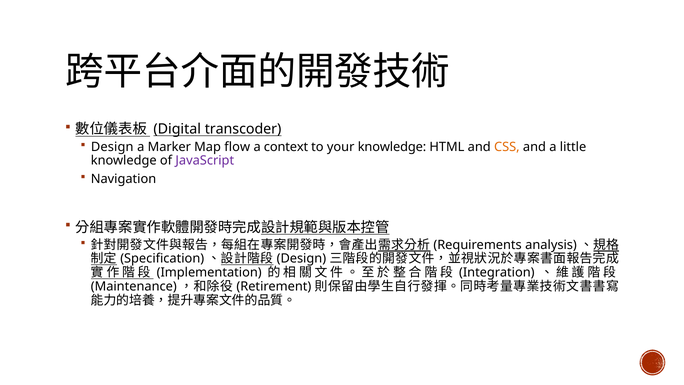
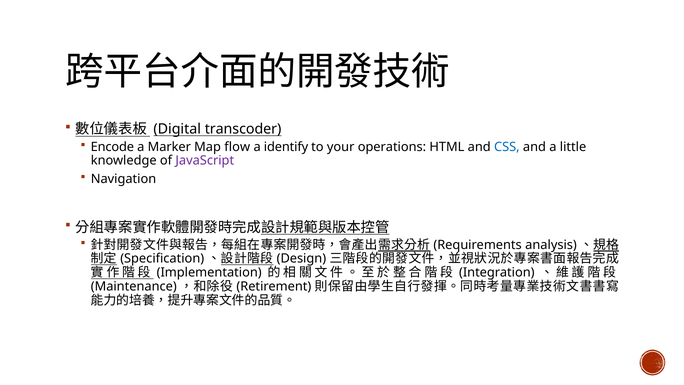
Design at (112, 147): Design -> Encode
context: context -> identify
your knowledge: knowledge -> operations
CSS colour: orange -> blue
